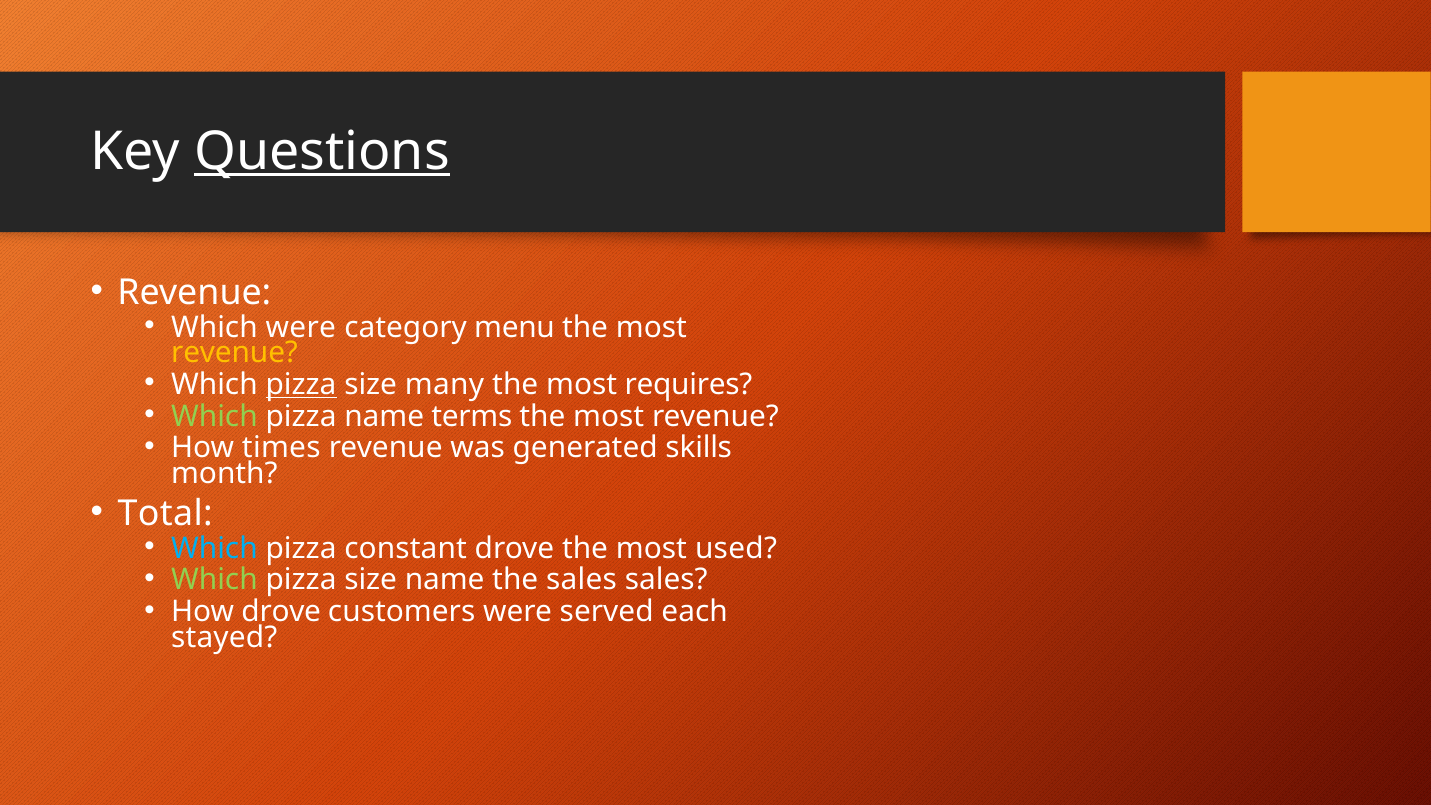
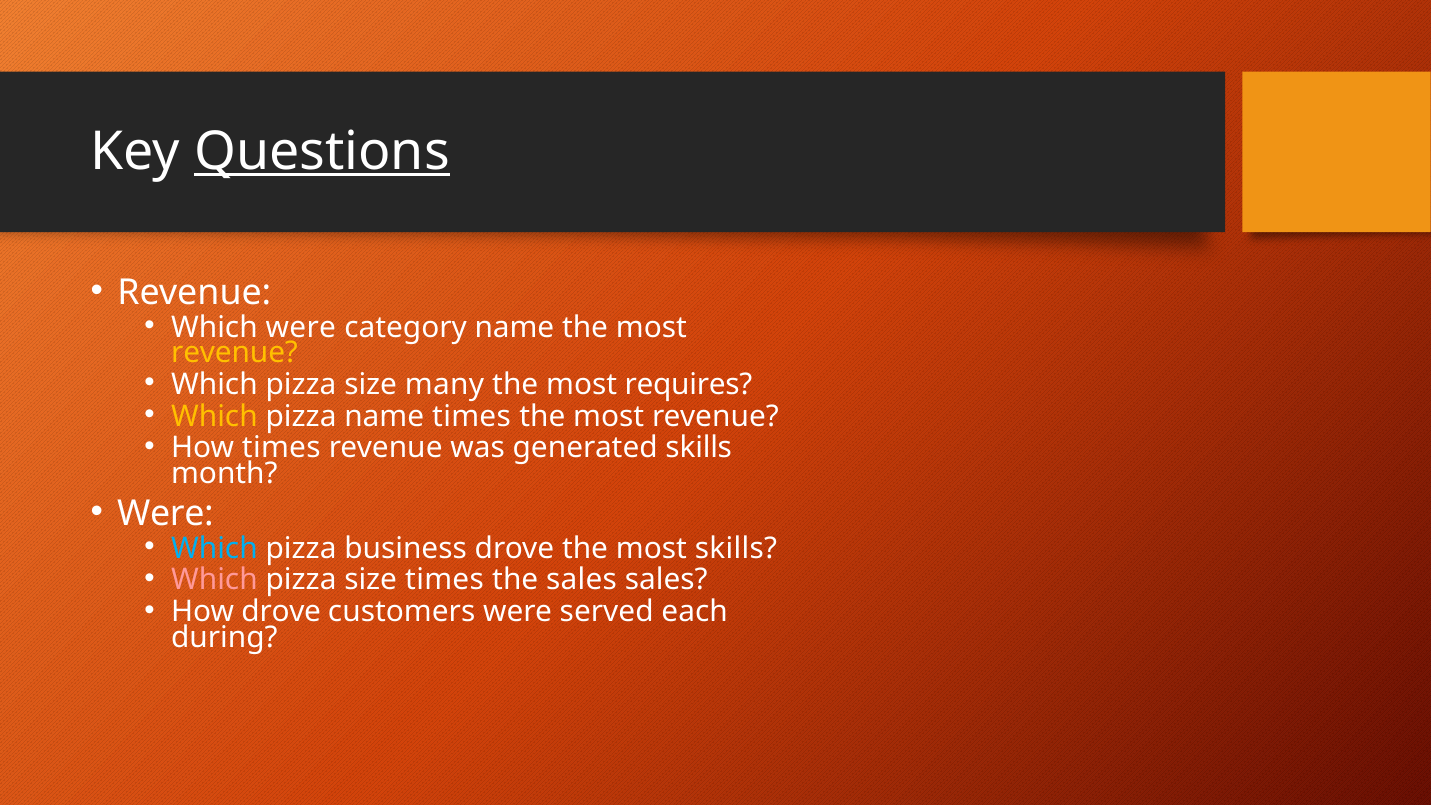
category menu: menu -> name
pizza at (301, 385) underline: present -> none
Which at (214, 416) colour: light green -> yellow
name terms: terms -> times
Total at (165, 514): Total -> Were
constant: constant -> business
most used: used -> skills
Which at (214, 580) colour: light green -> pink
size name: name -> times
stayed: stayed -> during
